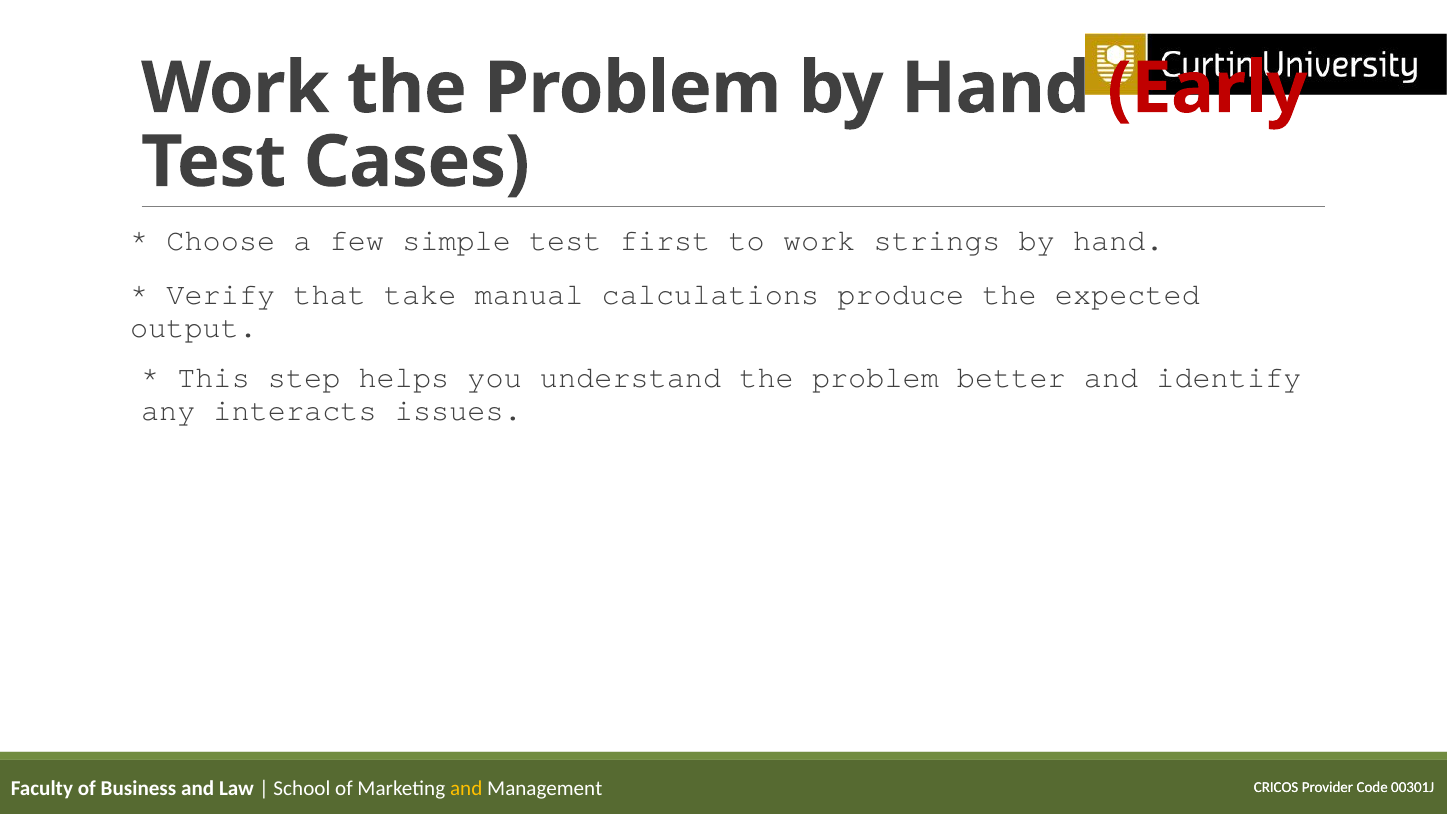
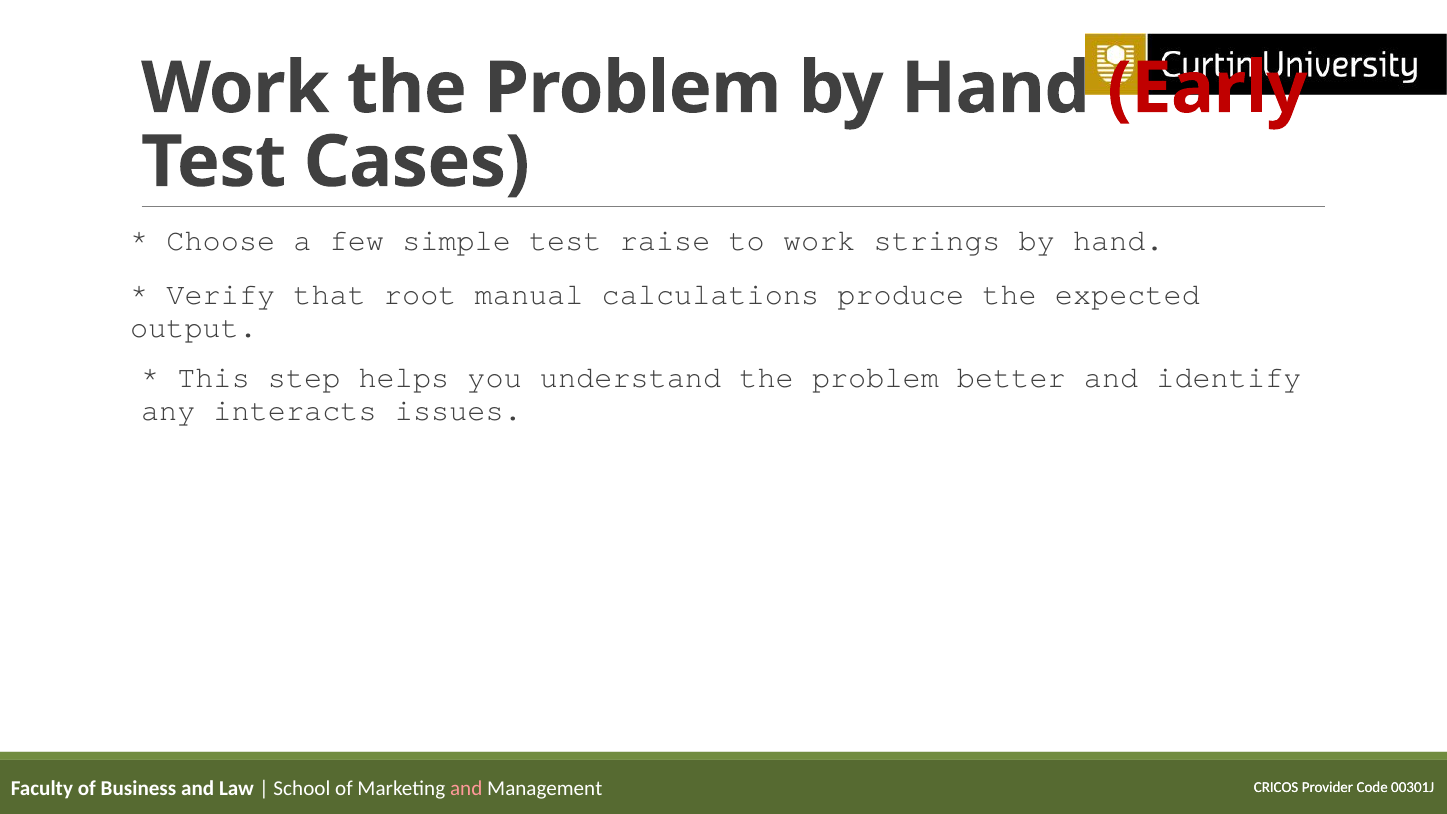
first: first -> raise
take: take -> root
and at (466, 788) colour: yellow -> pink
